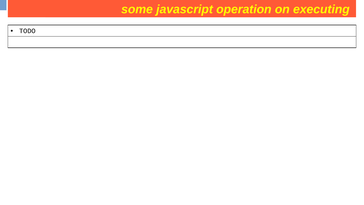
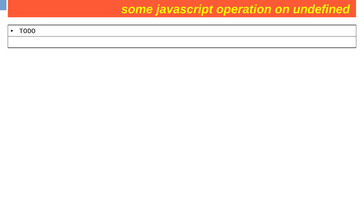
executing: executing -> undefined
